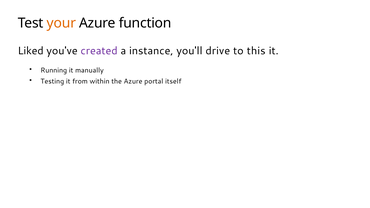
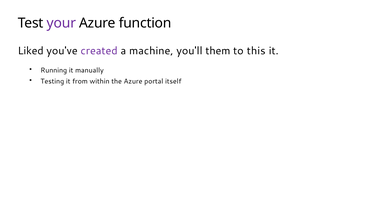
your colour: orange -> purple
instance: instance -> machine
drive: drive -> them
